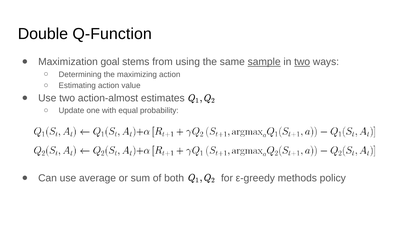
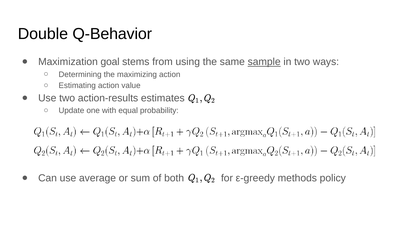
Q-Function: Q-Function -> Q-Behavior
two at (302, 62) underline: present -> none
action-almost: action-almost -> action-results
